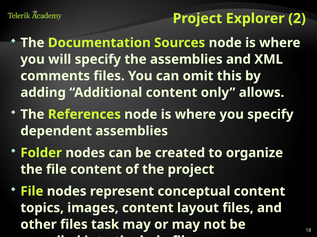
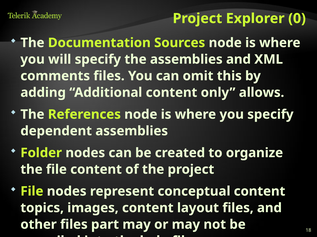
2: 2 -> 0
task: task -> part
